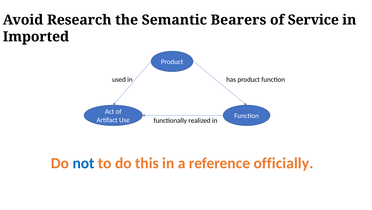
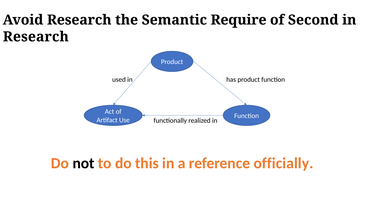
Bearers: Bearers -> Require
Service: Service -> Second
Imported at (36, 37): Imported -> Research
not colour: blue -> black
